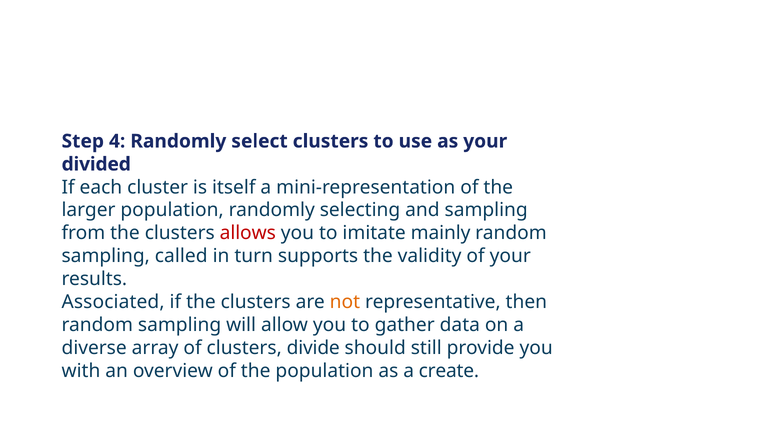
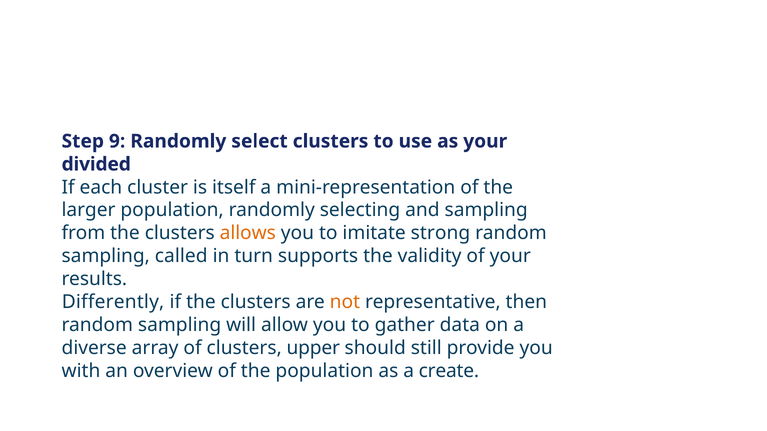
4: 4 -> 9
allows colour: red -> orange
mainly: mainly -> strong
Associated: Associated -> Differently
divide: divide -> upper
